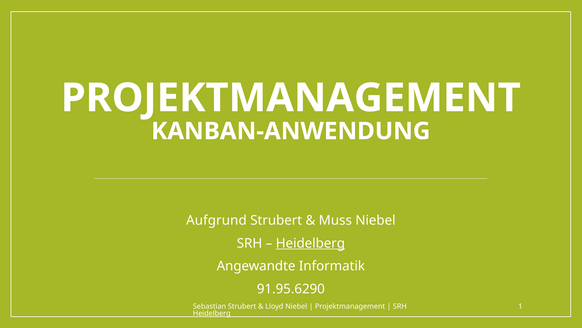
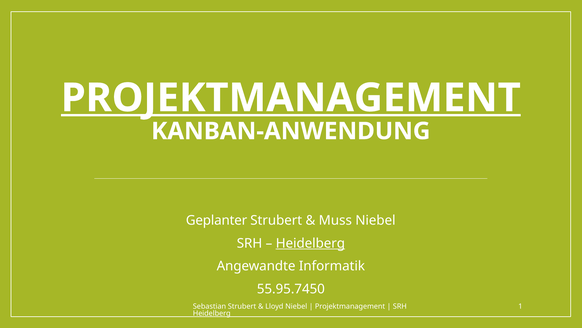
PROJEKTMANAGEMENT at (291, 98) underline: none -> present
Aufgrund: Aufgrund -> Geplanter
91.95.6290: 91.95.6290 -> 55.95.7450
